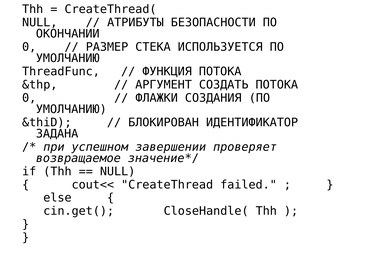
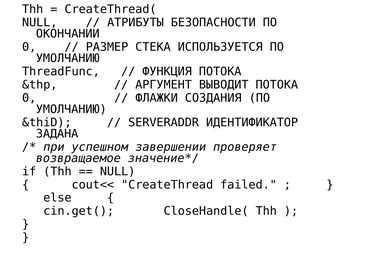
СОЗДАТЬ: СОЗДАТЬ -> ВЫВОДИТ
БЛОКИРОВАН: БЛОКИРОВАН -> SERVERADDR
